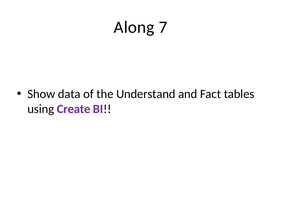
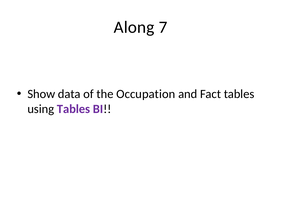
Understand: Understand -> Occupation
using Create: Create -> Tables
